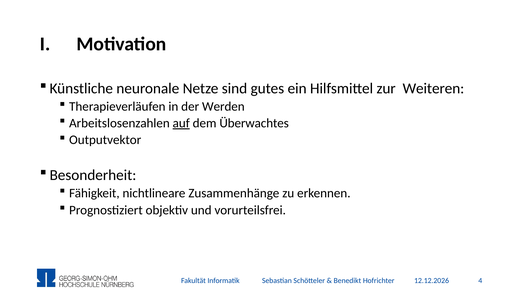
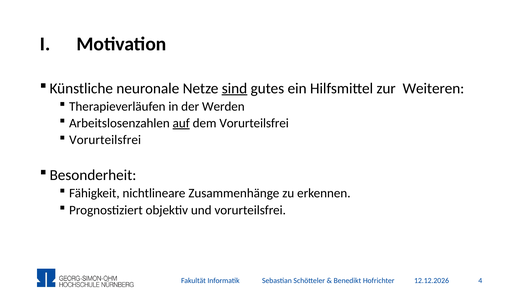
sind underline: none -> present
dem Überwachtes: Überwachtes -> Vorurteilsfrei
Outputvektor at (105, 140): Outputvektor -> Vorurteilsfrei
